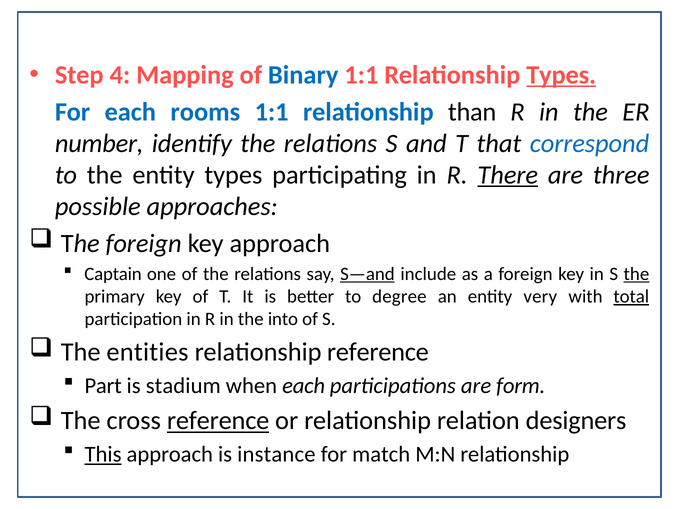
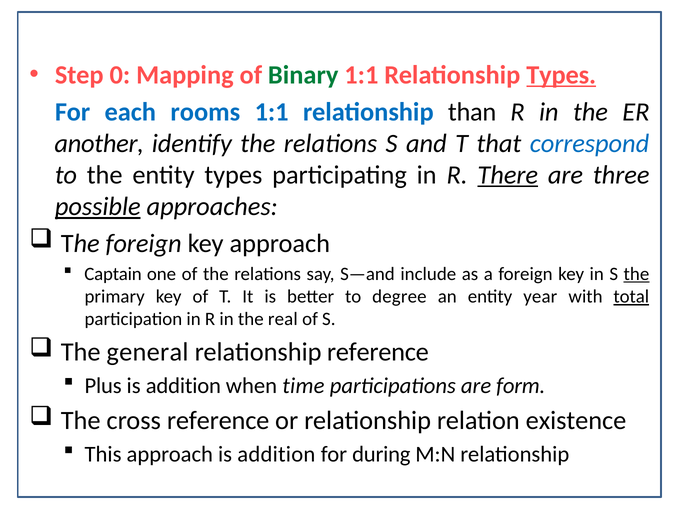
4: 4 -> 0
Binary colour: blue -> green
number: number -> another
possible underline: none -> present
S—and underline: present -> none
very: very -> year
into: into -> real
entities: entities -> general
Part: Part -> Plus
stadium at (183, 386): stadium -> addition
when each: each -> time
reference at (218, 421) underline: present -> none
designers: designers -> existence
This underline: present -> none
approach is instance: instance -> addition
match: match -> during
